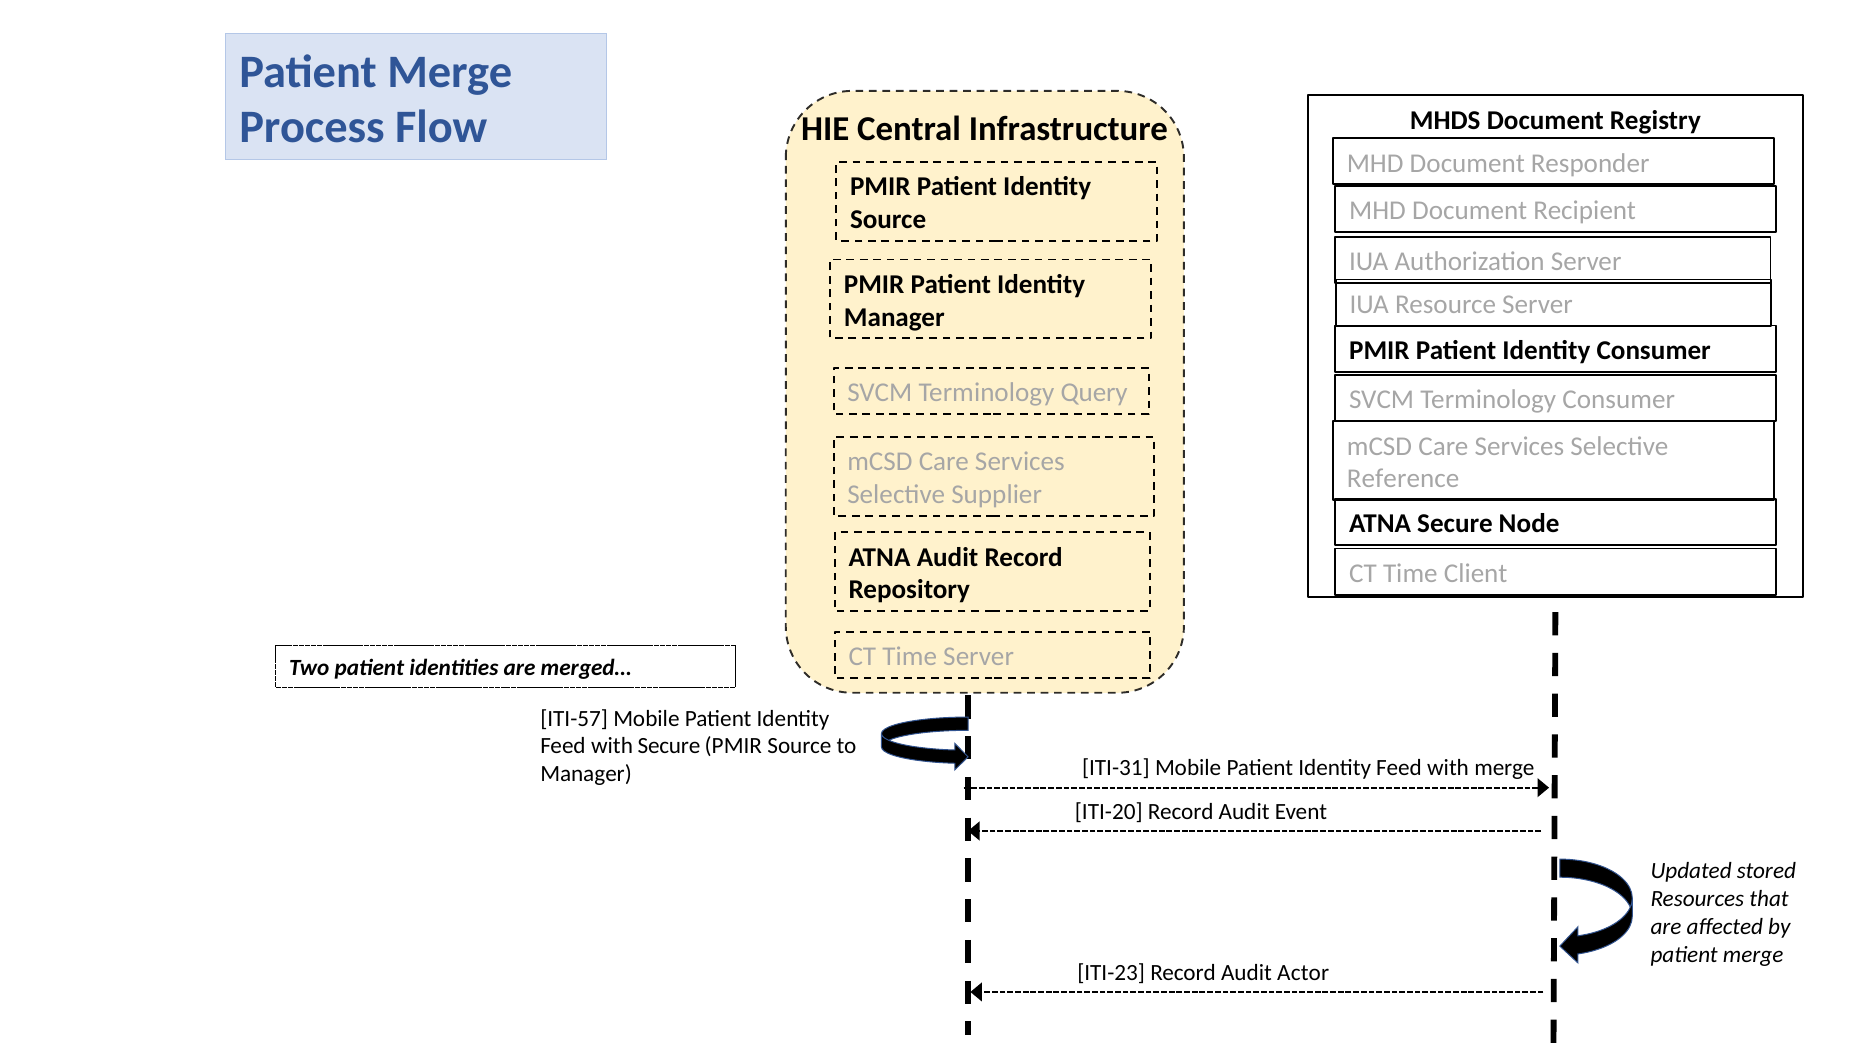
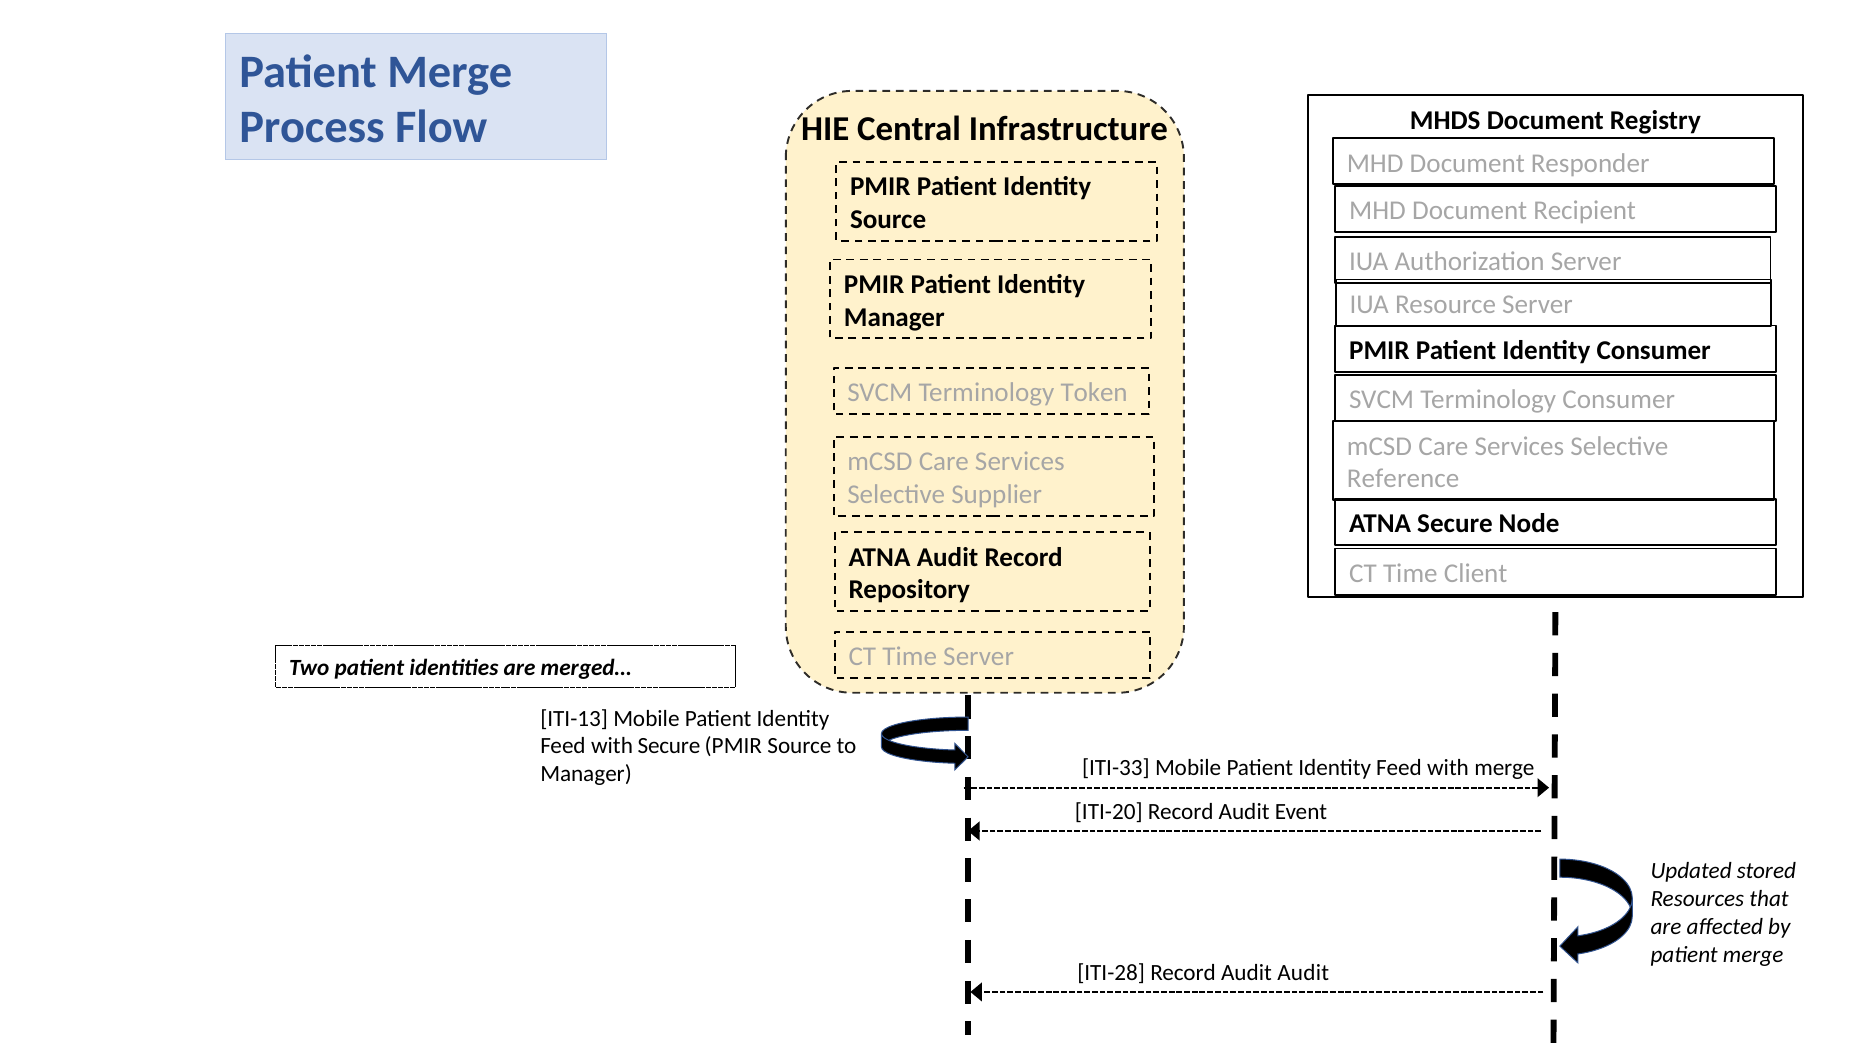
Query: Query -> Token
ITI-57: ITI-57 -> ITI-13
ITI-31: ITI-31 -> ITI-33
ITI-23: ITI-23 -> ITI-28
Audit Actor: Actor -> Audit
